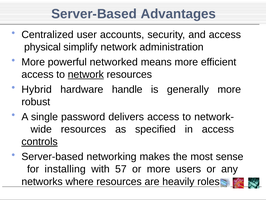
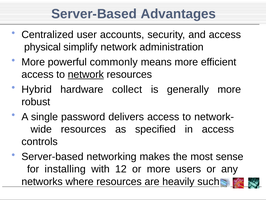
networked: networked -> commonly
handle: handle -> collect
controls underline: present -> none
57: 57 -> 12
roles: roles -> such
